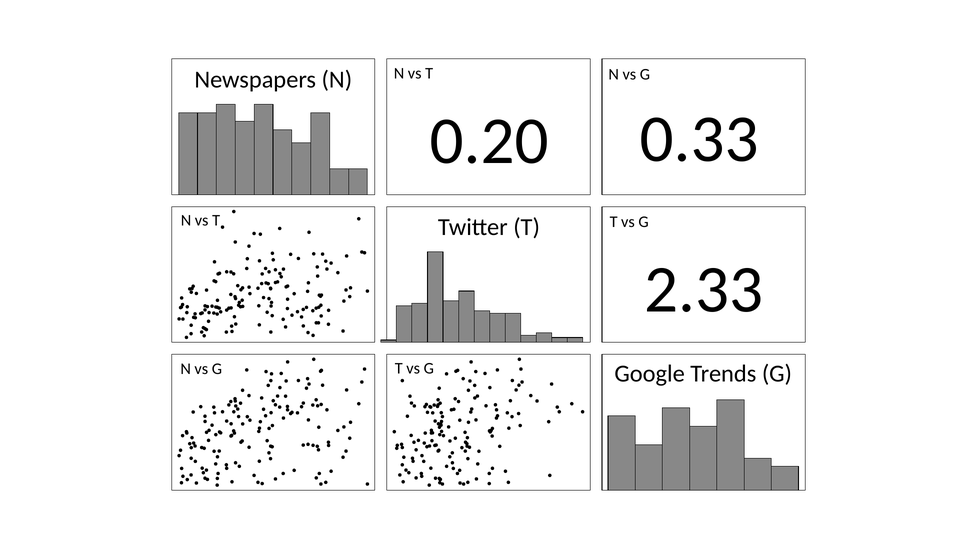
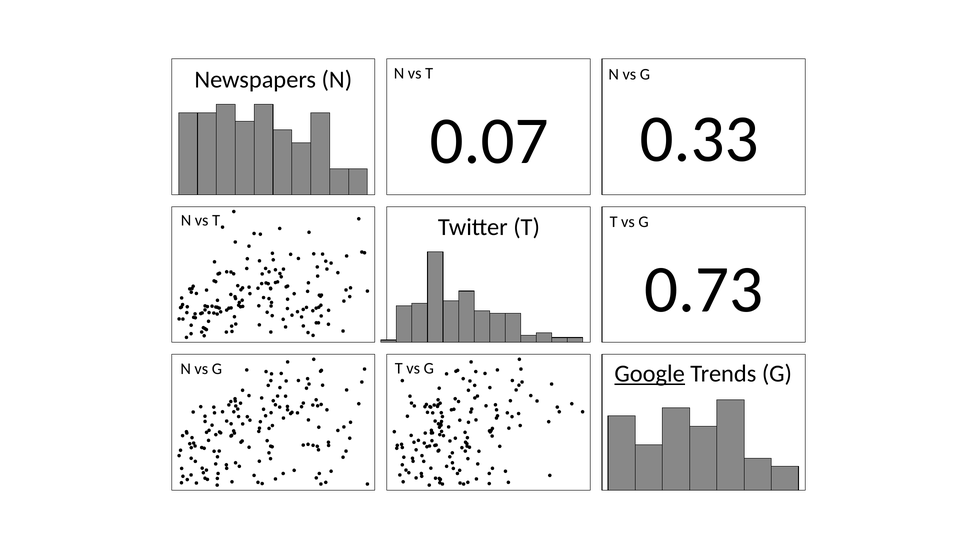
0.20: 0.20 -> 0.07
2.33: 2.33 -> 0.73
Google underline: none -> present
